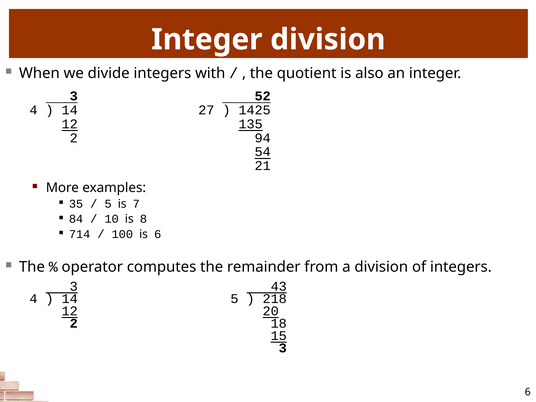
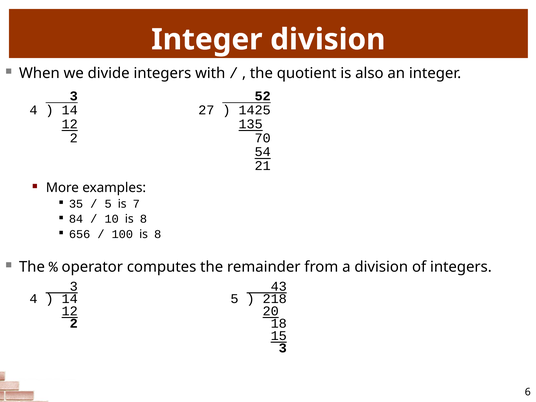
94: 94 -> 70
714: 714 -> 656
100 is 6: 6 -> 8
